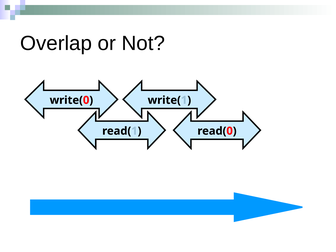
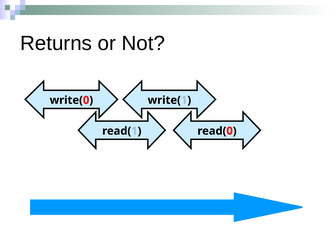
Overlap: Overlap -> Returns
